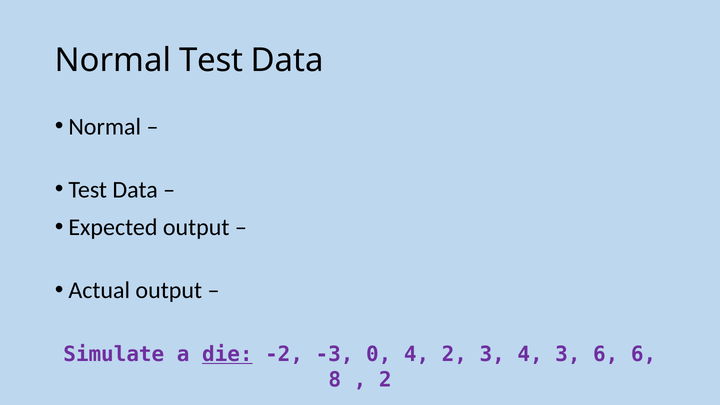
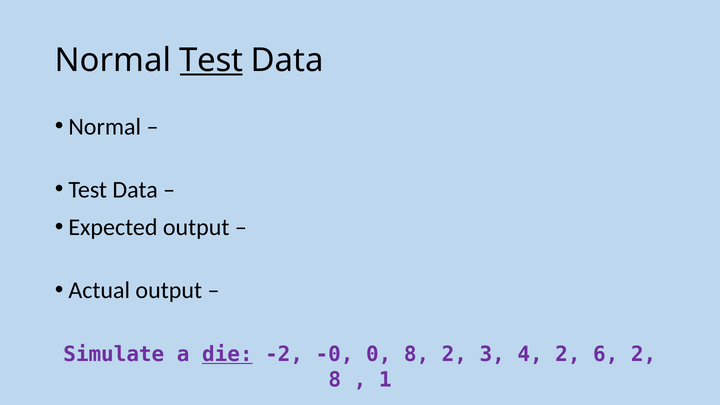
Test at (211, 60) underline: none -> present
-3: -3 -> -0
0 4: 4 -> 8
4 3: 3 -> 2
6 6: 6 -> 2
2 at (385, 380): 2 -> 1
